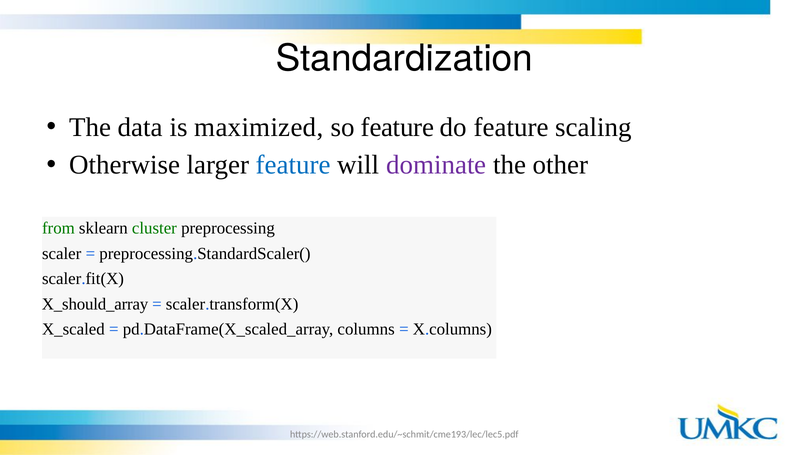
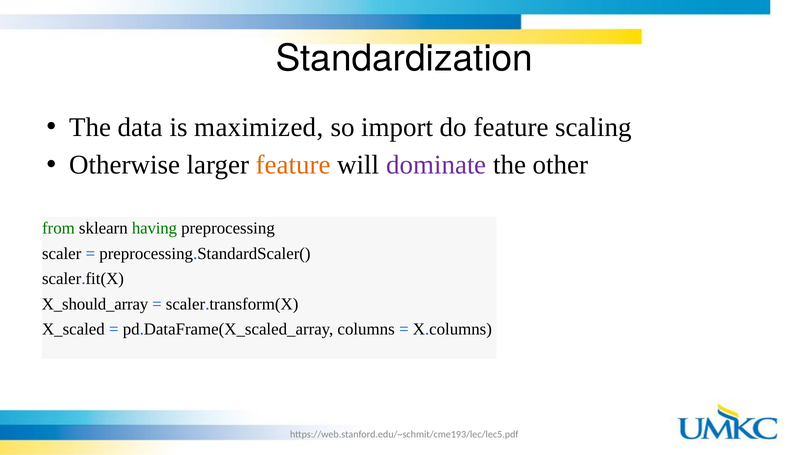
so feature: feature -> import
feature at (293, 165) colour: blue -> orange
cluster: cluster -> having
